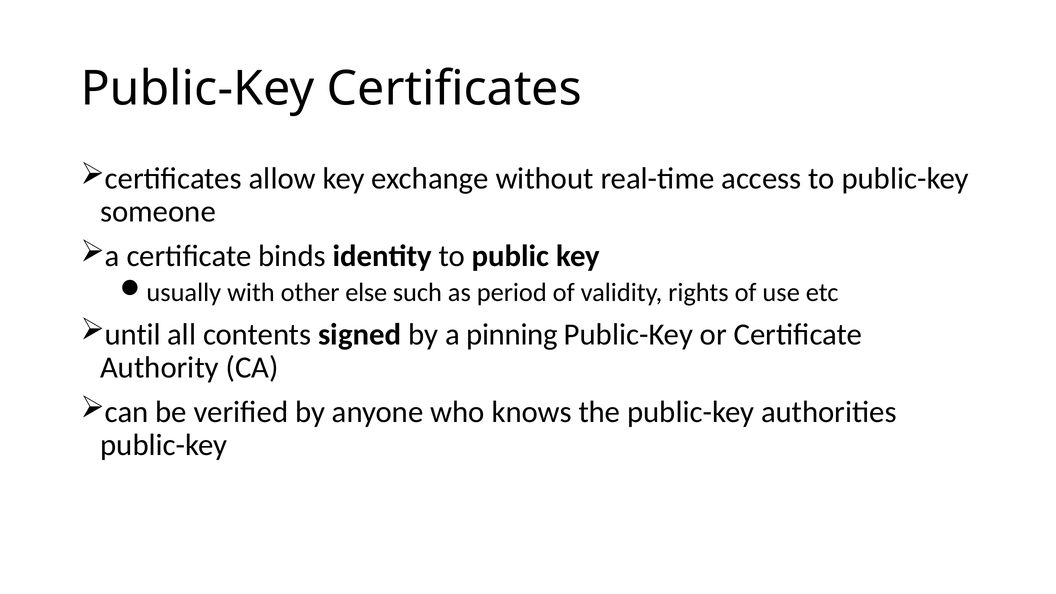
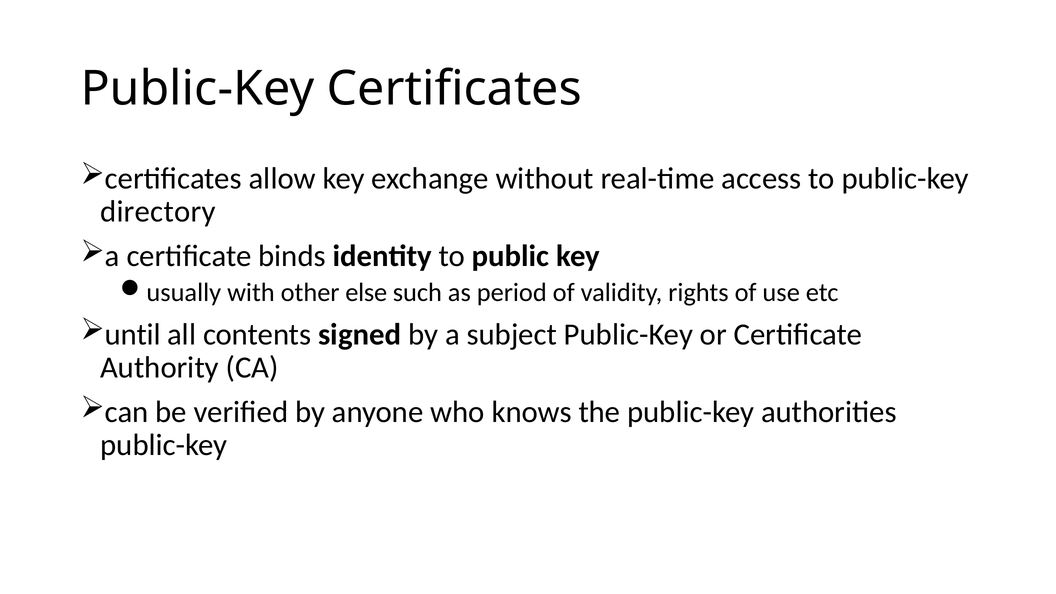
someone: someone -> directory
pinning: pinning -> subject
